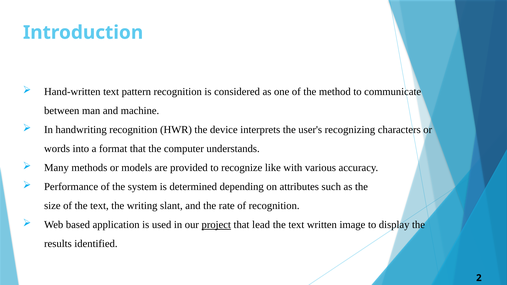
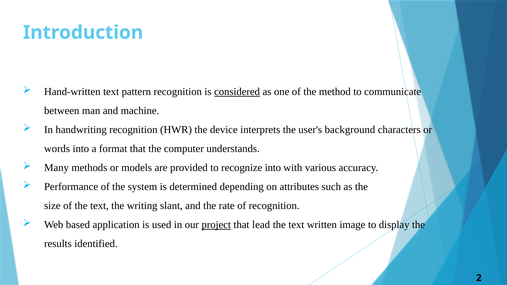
considered underline: none -> present
recognizing: recognizing -> background
recognize like: like -> into
